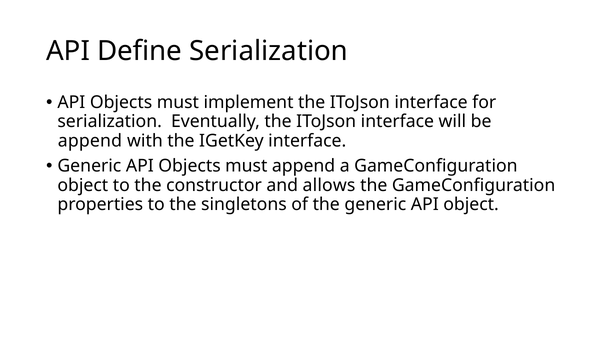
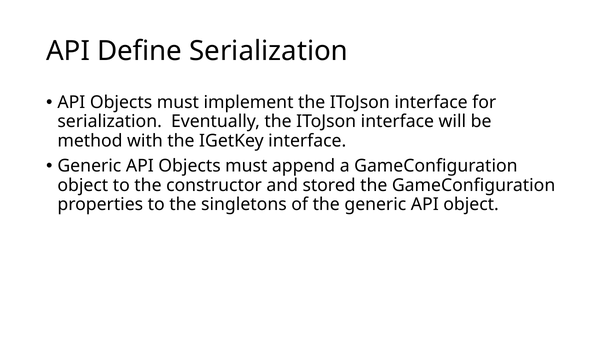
append at (90, 140): append -> method
allows: allows -> stored
